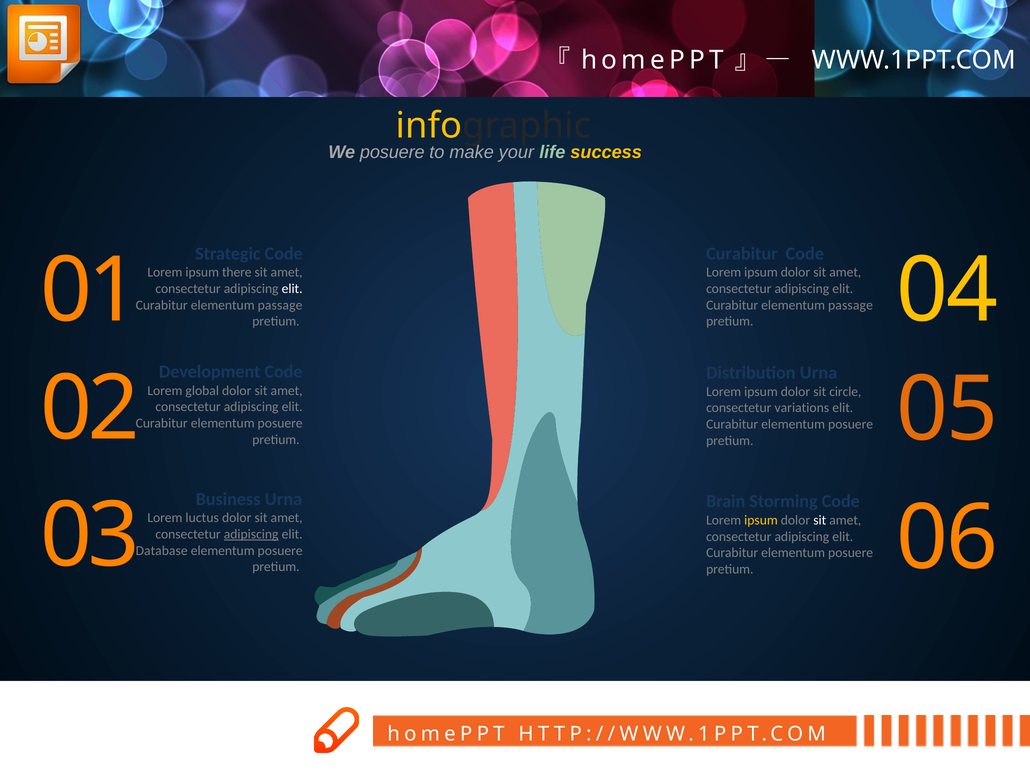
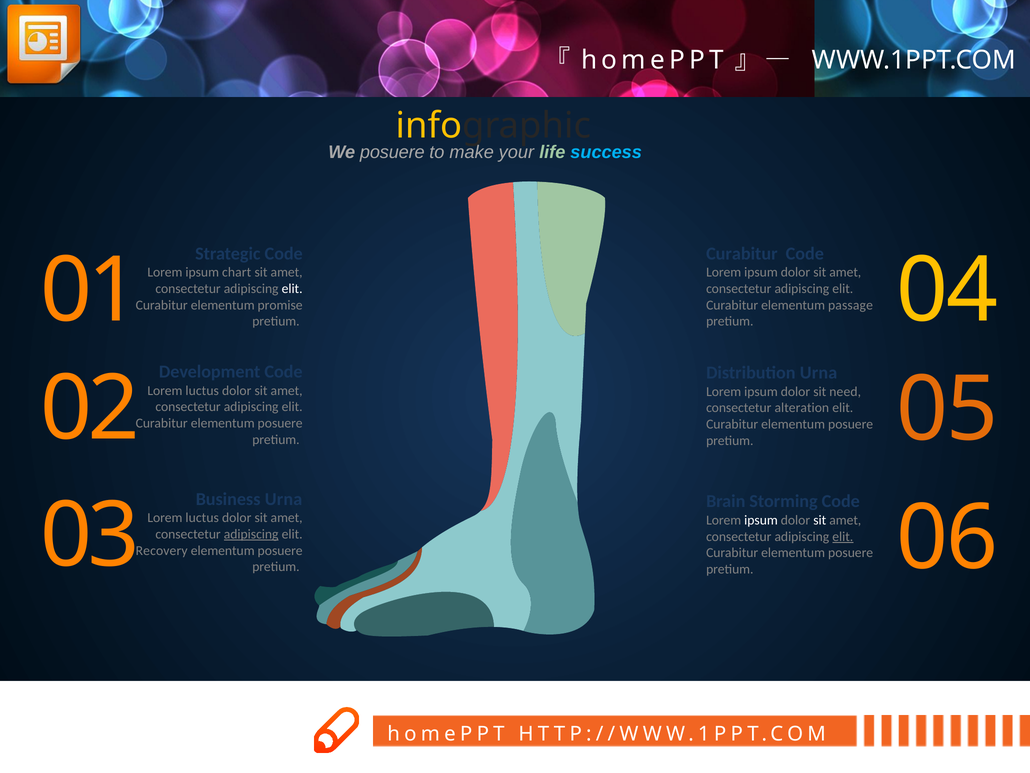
success colour: yellow -> light blue
there: there -> chart
passage at (280, 305): passage -> promise
global at (202, 390): global -> luctus
circle: circle -> need
variations: variations -> alteration
ipsum at (761, 520) colour: yellow -> white
elit at (843, 536) underline: none -> present
Database: Database -> Recovery
